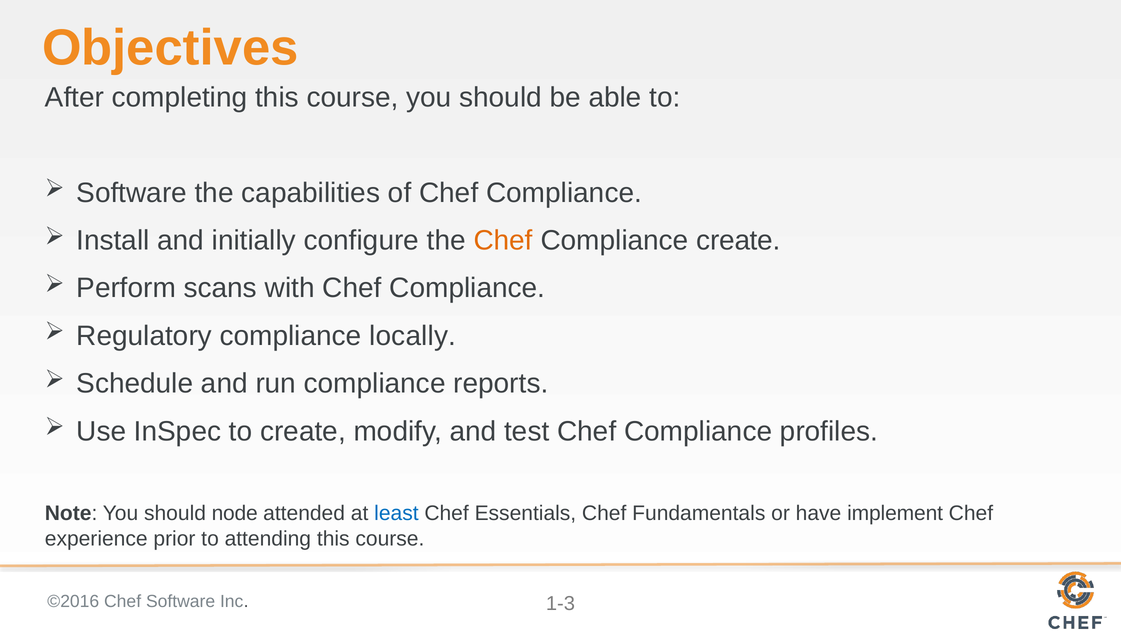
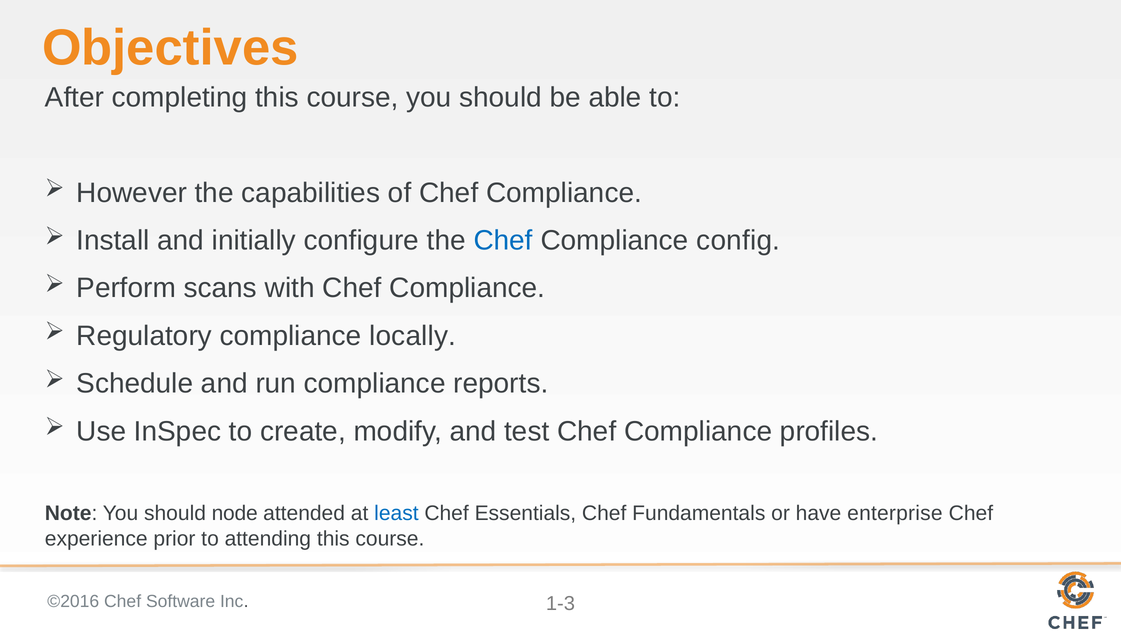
Software at (132, 193): Software -> However
Chef at (503, 240) colour: orange -> blue
Compliance create: create -> config
implement: implement -> enterprise
